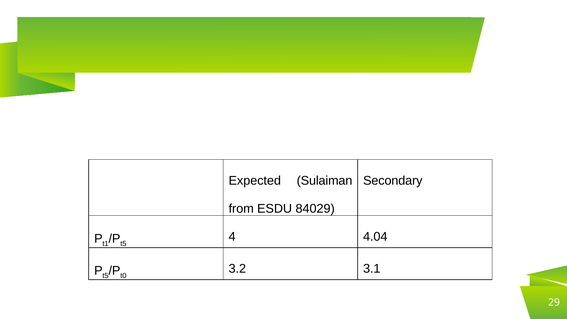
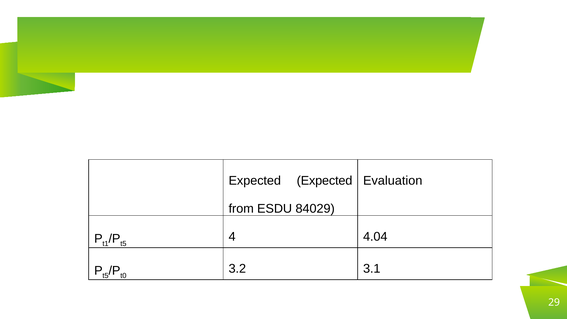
Expected Sulaiman: Sulaiman -> Expected
Secondary: Secondary -> Evaluation
